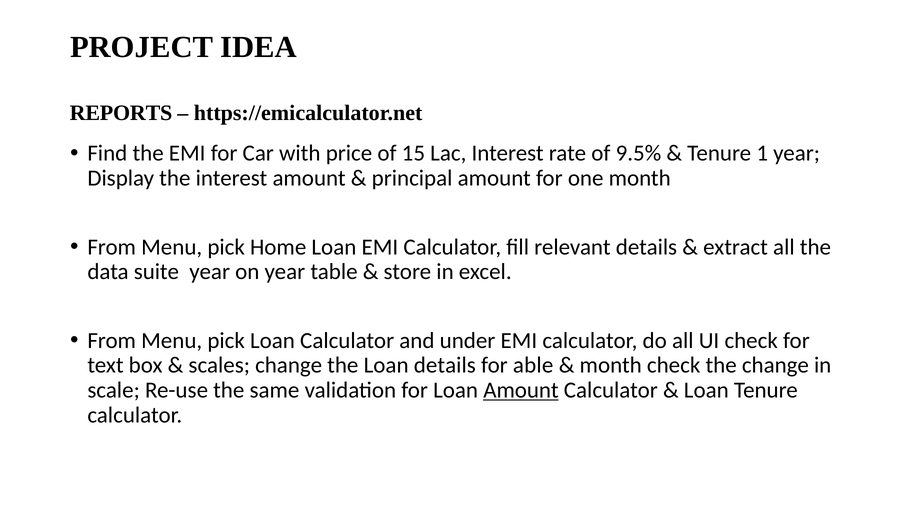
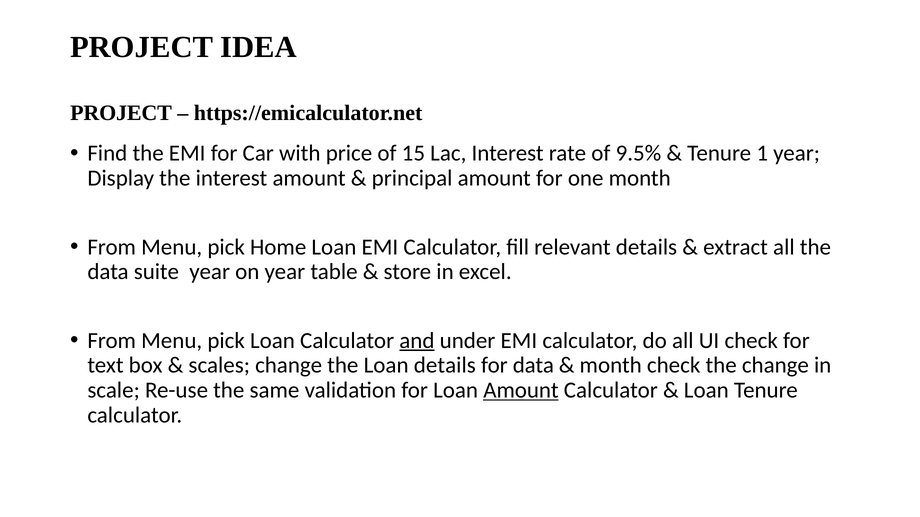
REPORTS at (121, 113): REPORTS -> PROJECT
and underline: none -> present
for able: able -> data
